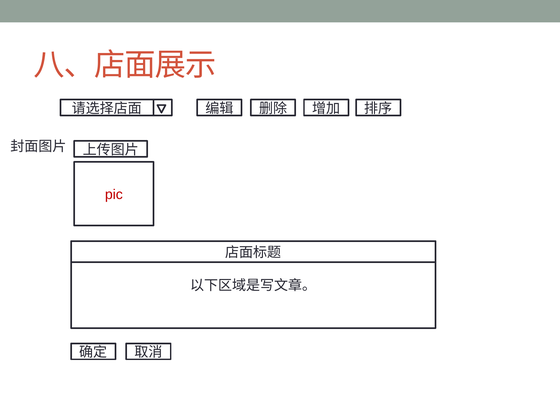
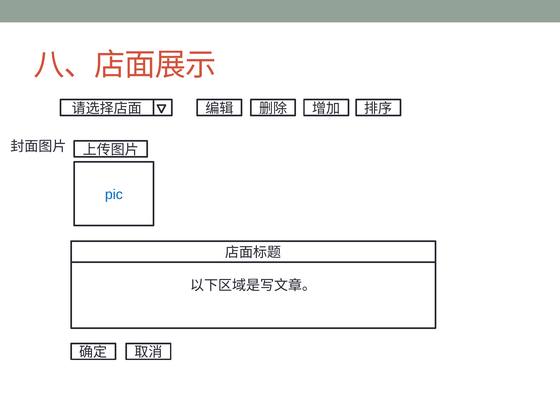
pic colour: red -> blue
